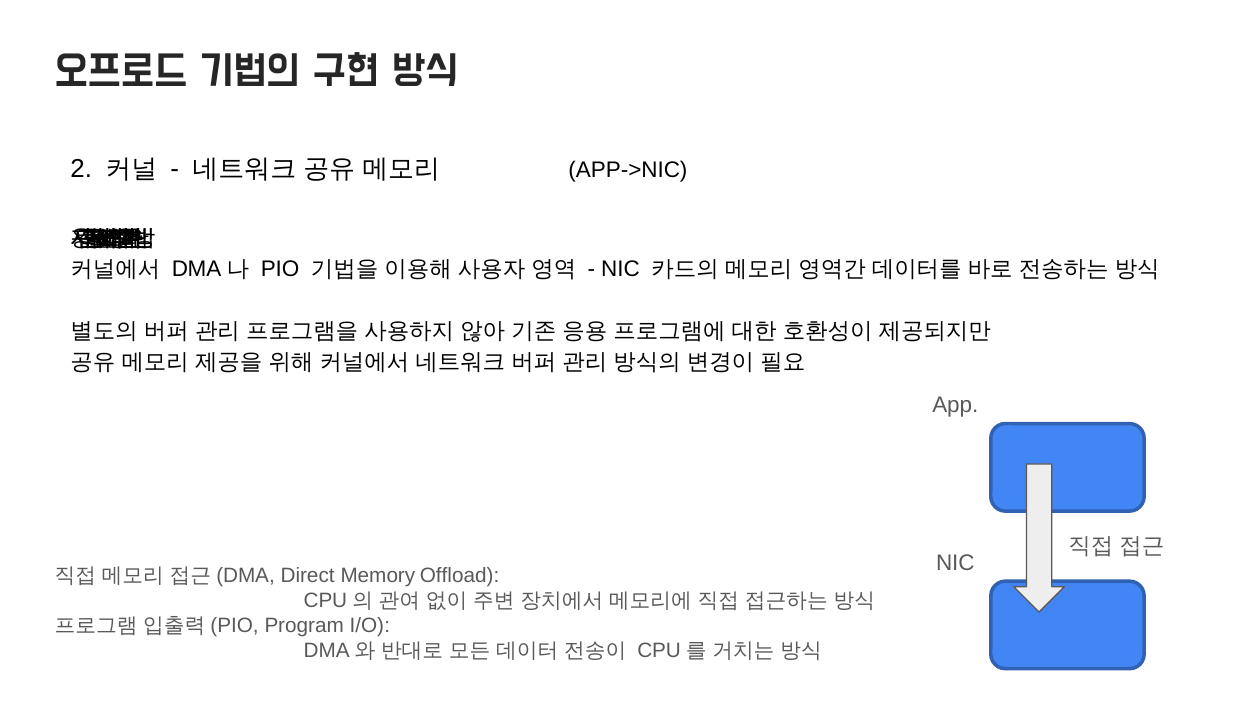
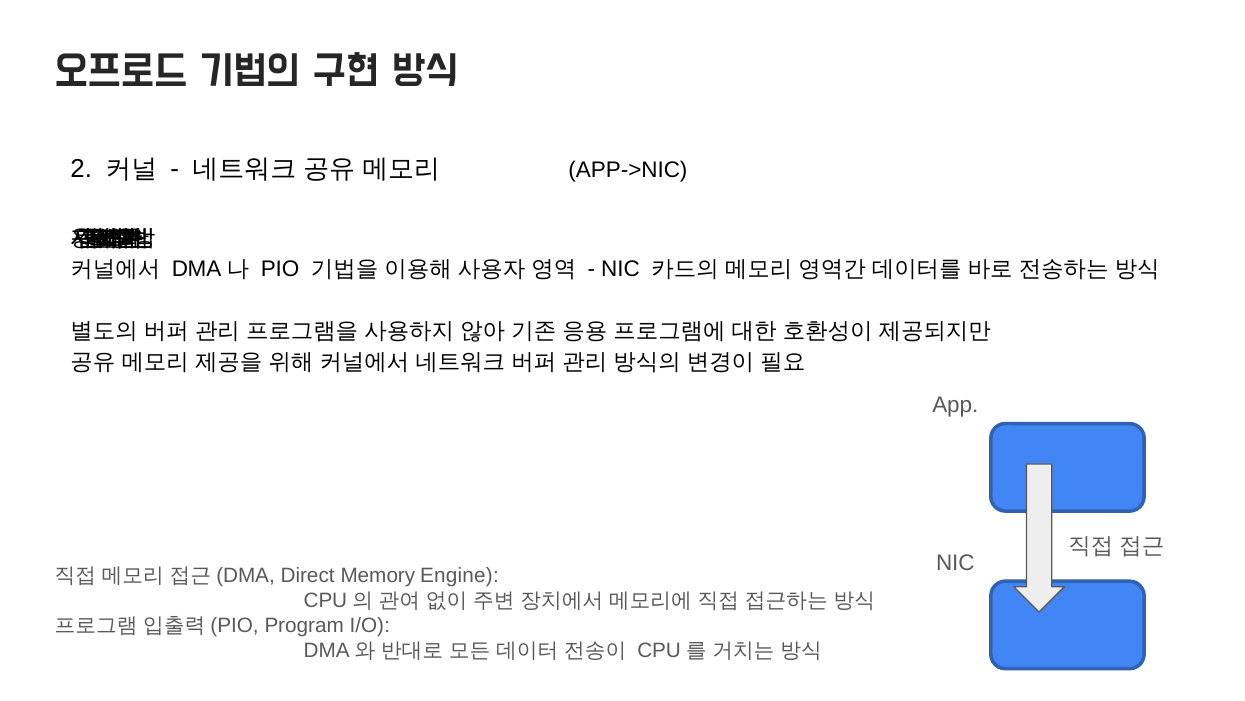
Offload: Offload -> Engine
